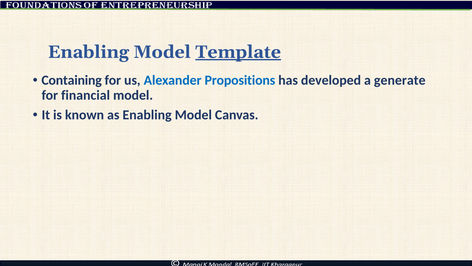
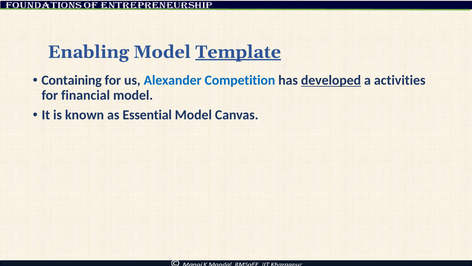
Propositions: Propositions -> Competition
developed underline: none -> present
generate: generate -> activities
as Enabling: Enabling -> Essential
